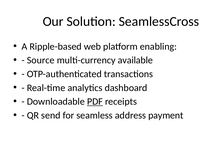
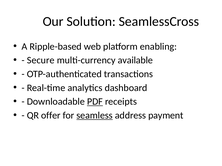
Source: Source -> Secure
send: send -> offer
seamless underline: none -> present
